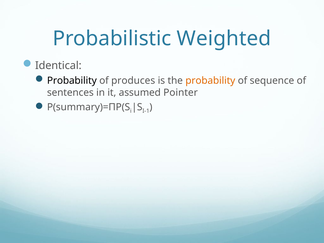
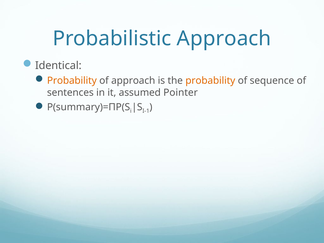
Probabilistic Weighted: Weighted -> Approach
Probability at (72, 81) colour: black -> orange
of produces: produces -> approach
